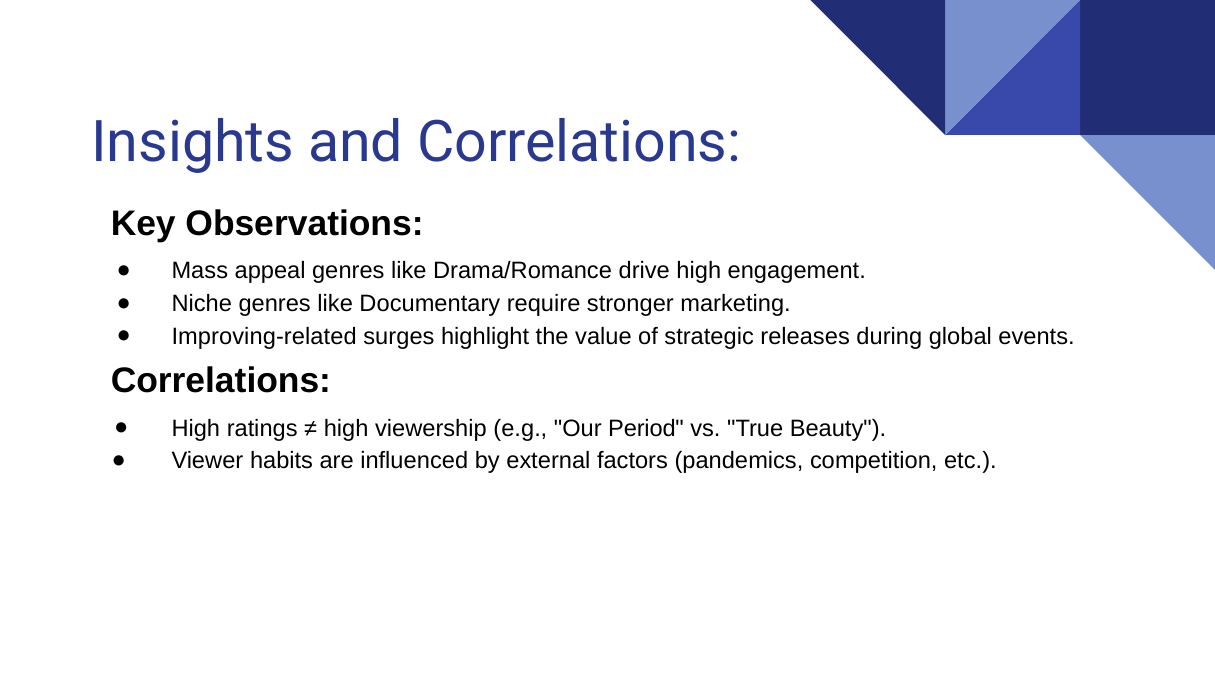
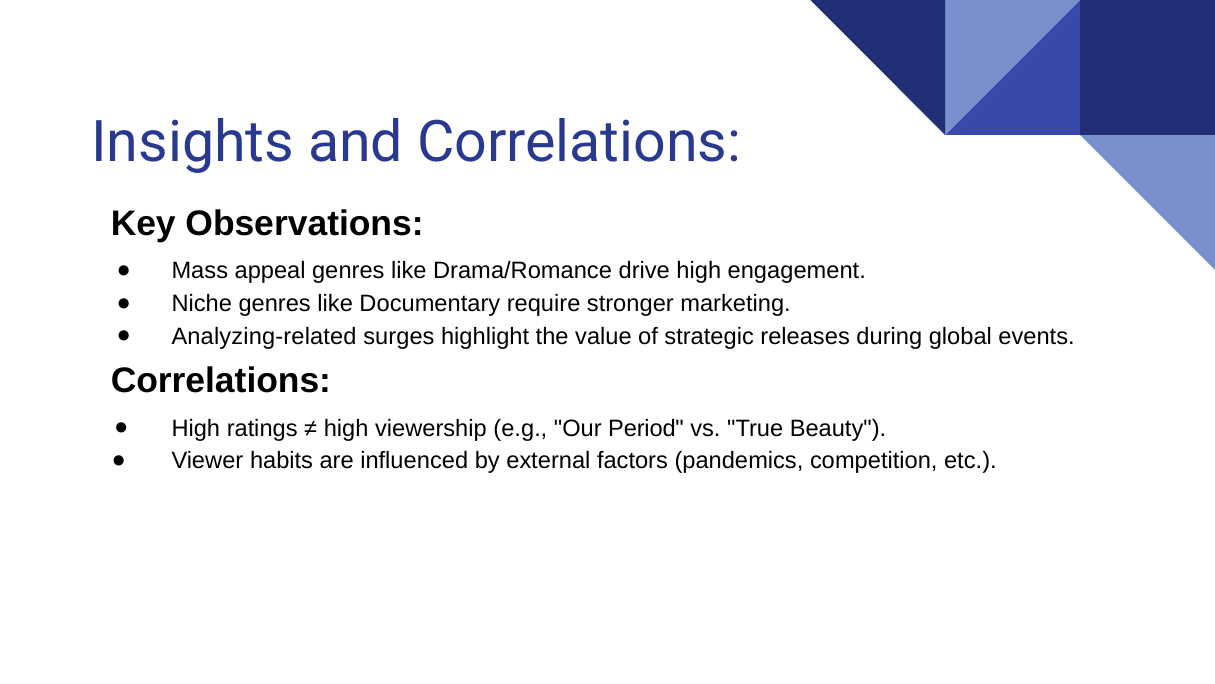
Improving-related: Improving-related -> Analyzing-related
